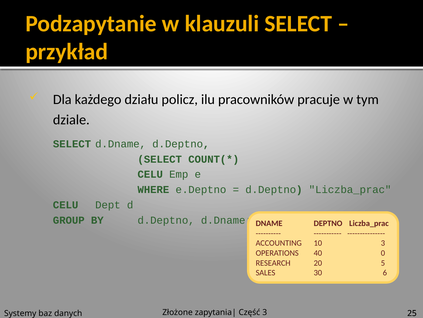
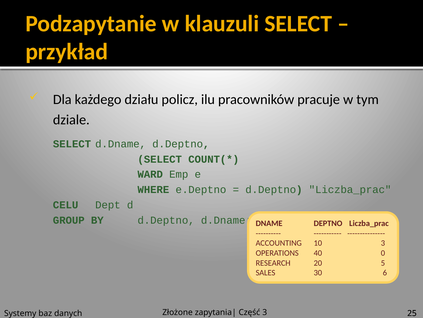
CELU at (150, 174): CELU -> WARD
